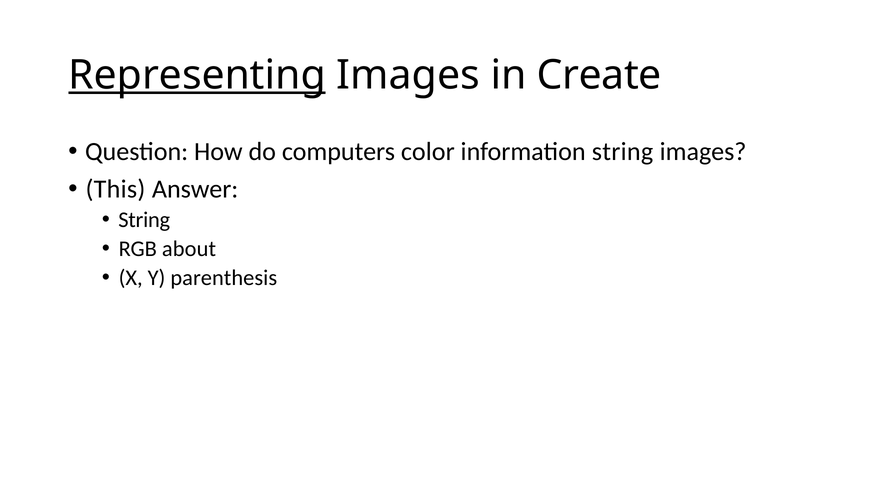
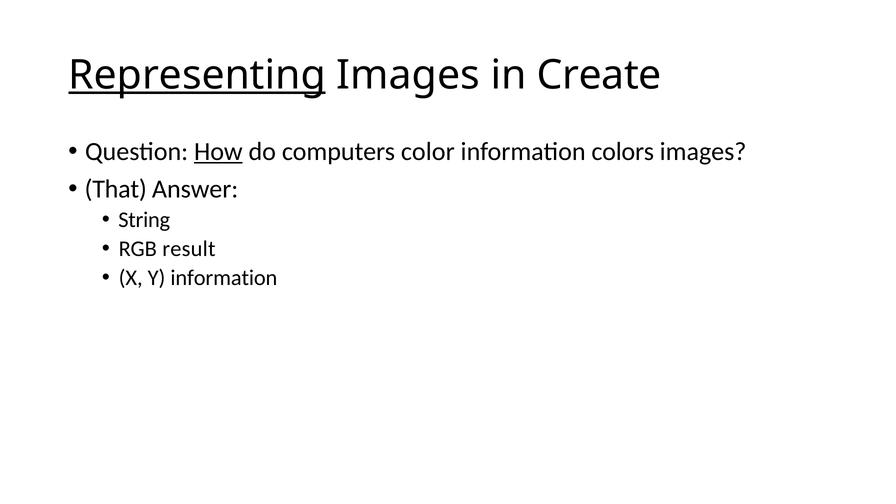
How underline: none -> present
information string: string -> colors
This: This -> That
about: about -> result
Y parenthesis: parenthesis -> information
